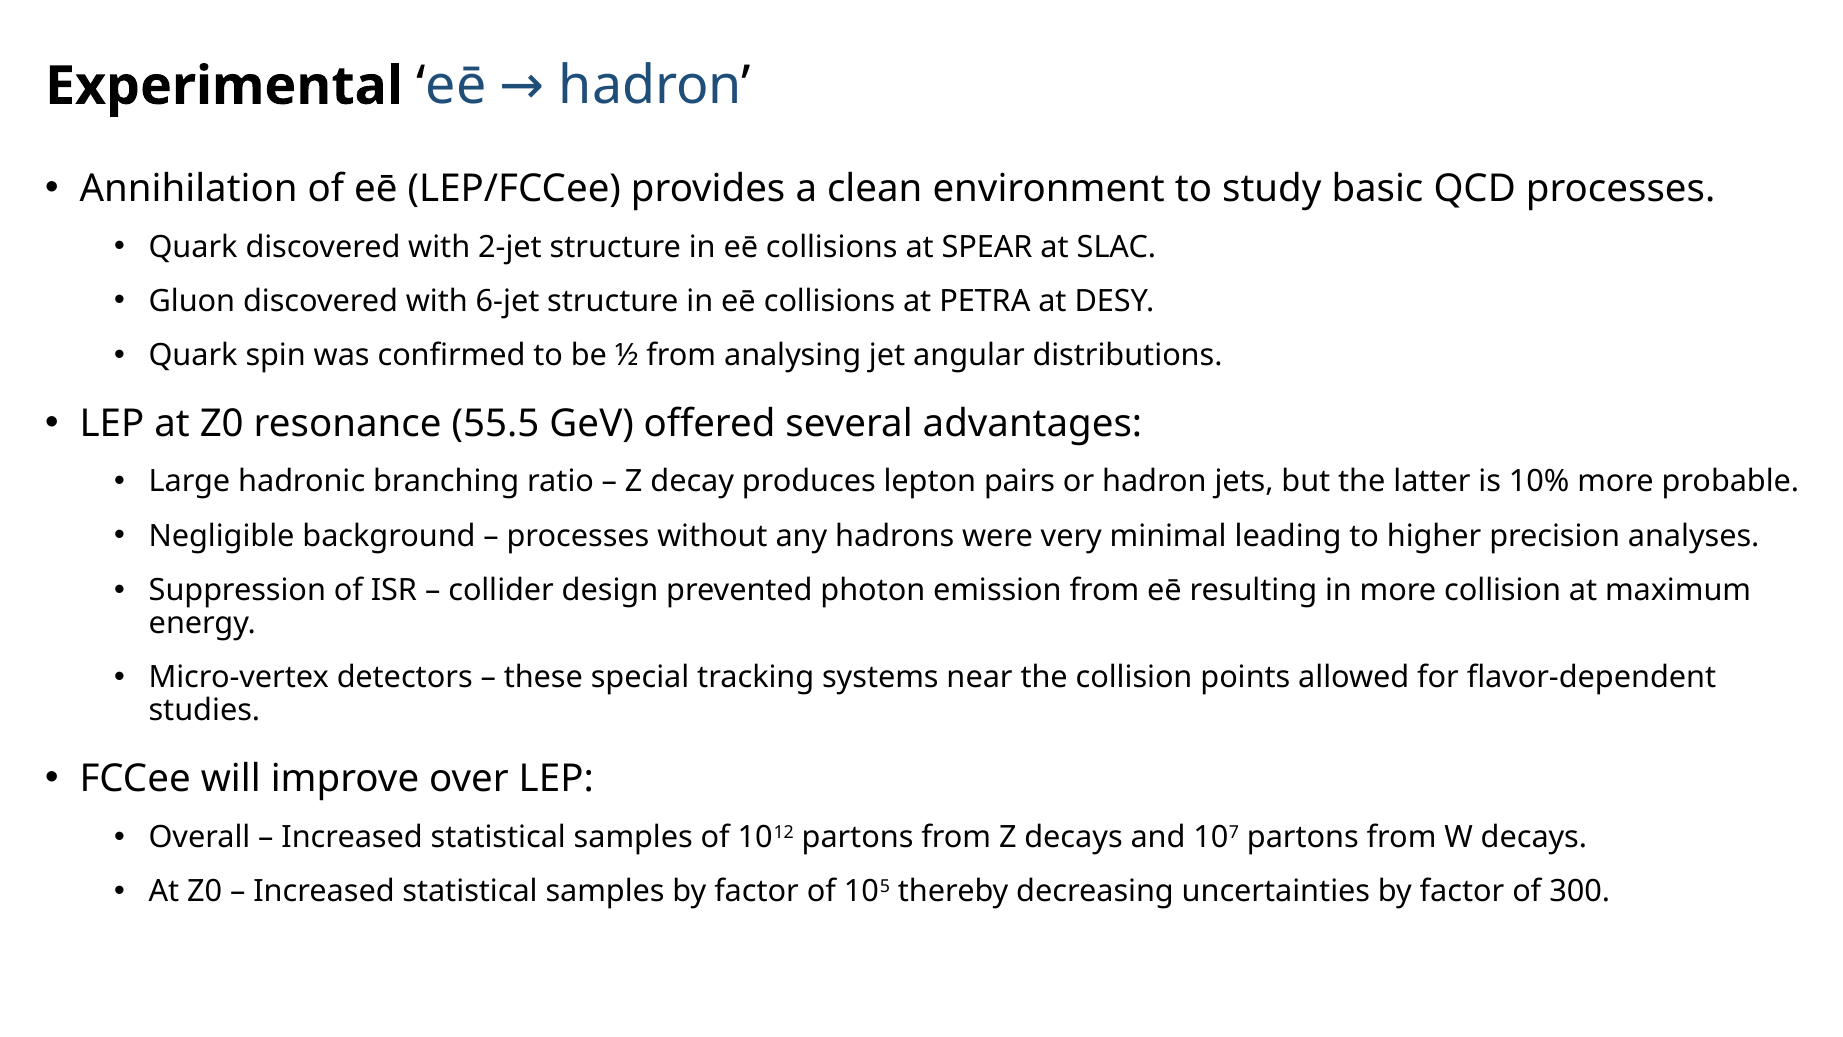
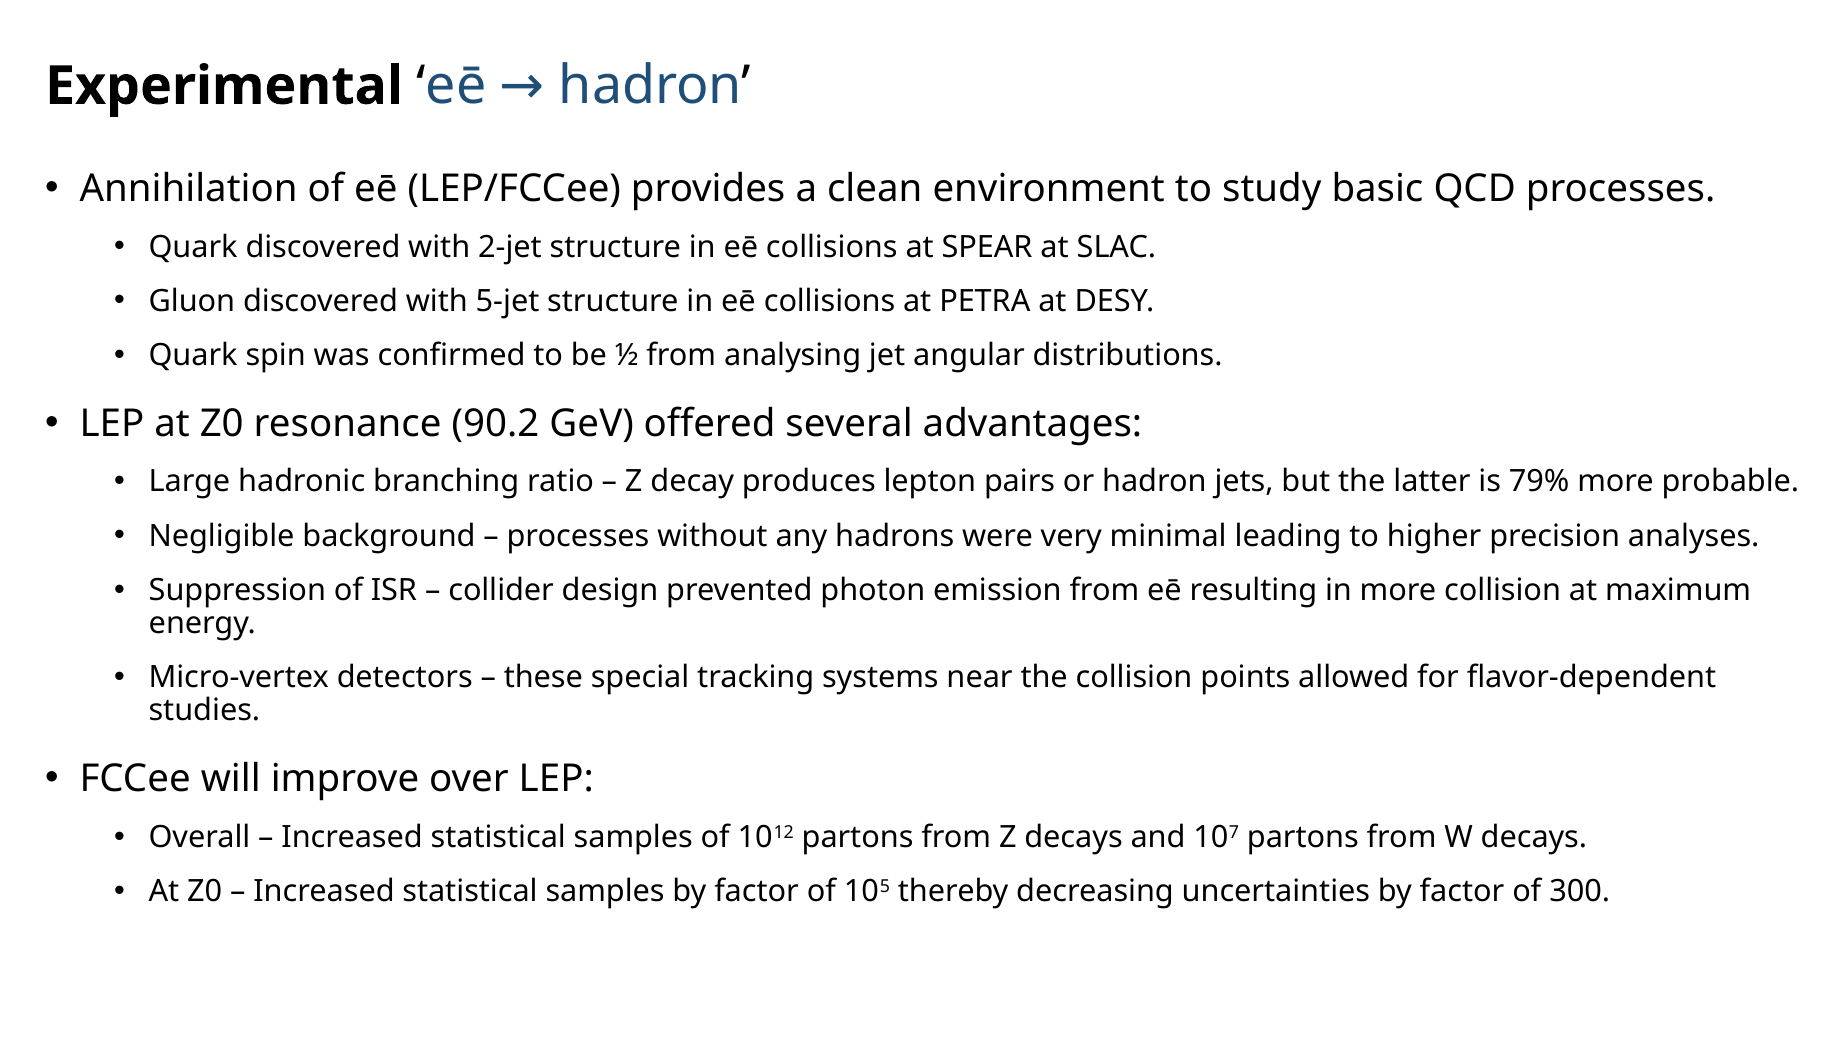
6-jet: 6-jet -> 5-jet
55.5: 55.5 -> 90.2
10%: 10% -> 79%
